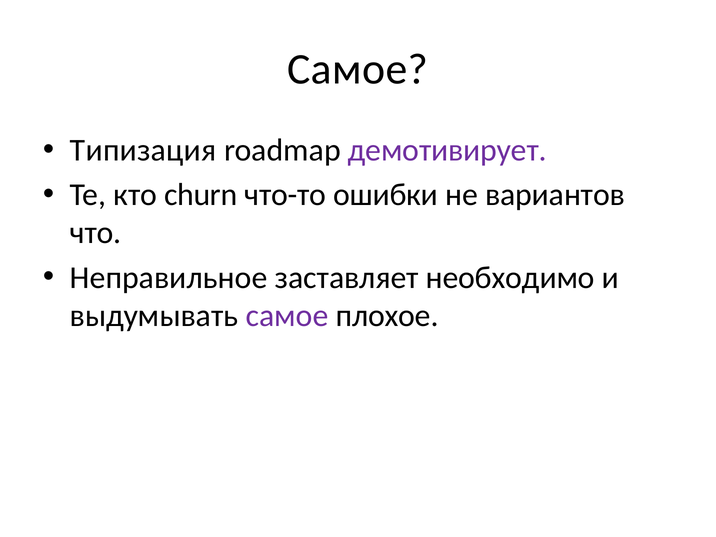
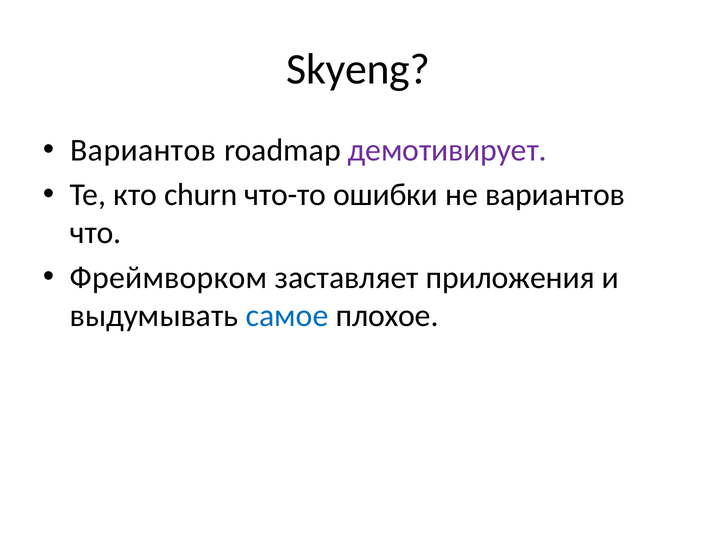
Самое at (358, 69): Самое -> Skyeng
Типизация at (143, 150): Типизация -> Вариантов
Неправильное: Неправильное -> Фреймворком
необходимо: необходимо -> приложения
самое at (287, 316) colour: purple -> blue
